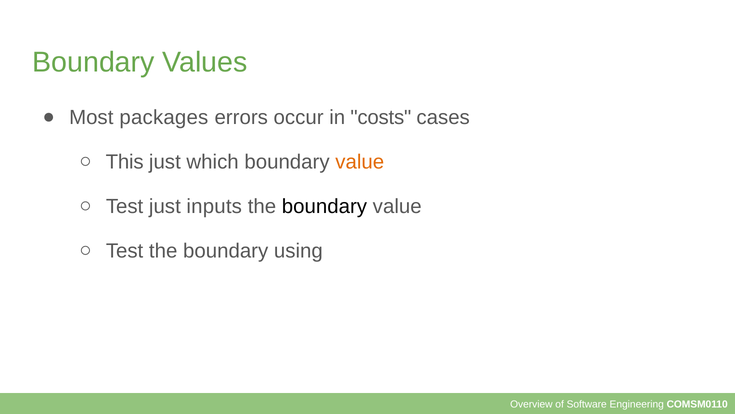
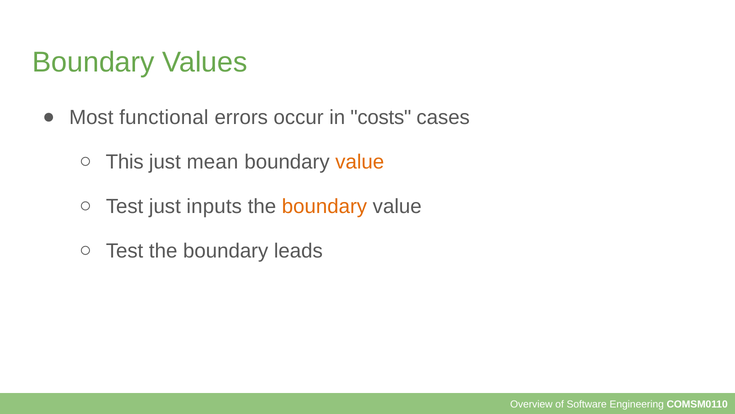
packages: packages -> functional
which: which -> mean
boundary at (324, 206) colour: black -> orange
using: using -> leads
